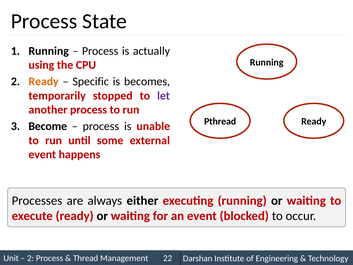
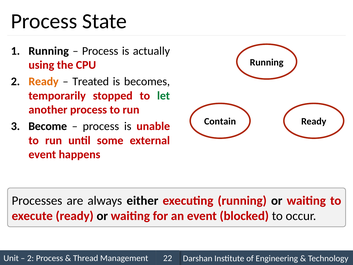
Specific: Specific -> Treated
let colour: purple -> green
Pthread: Pthread -> Contain
